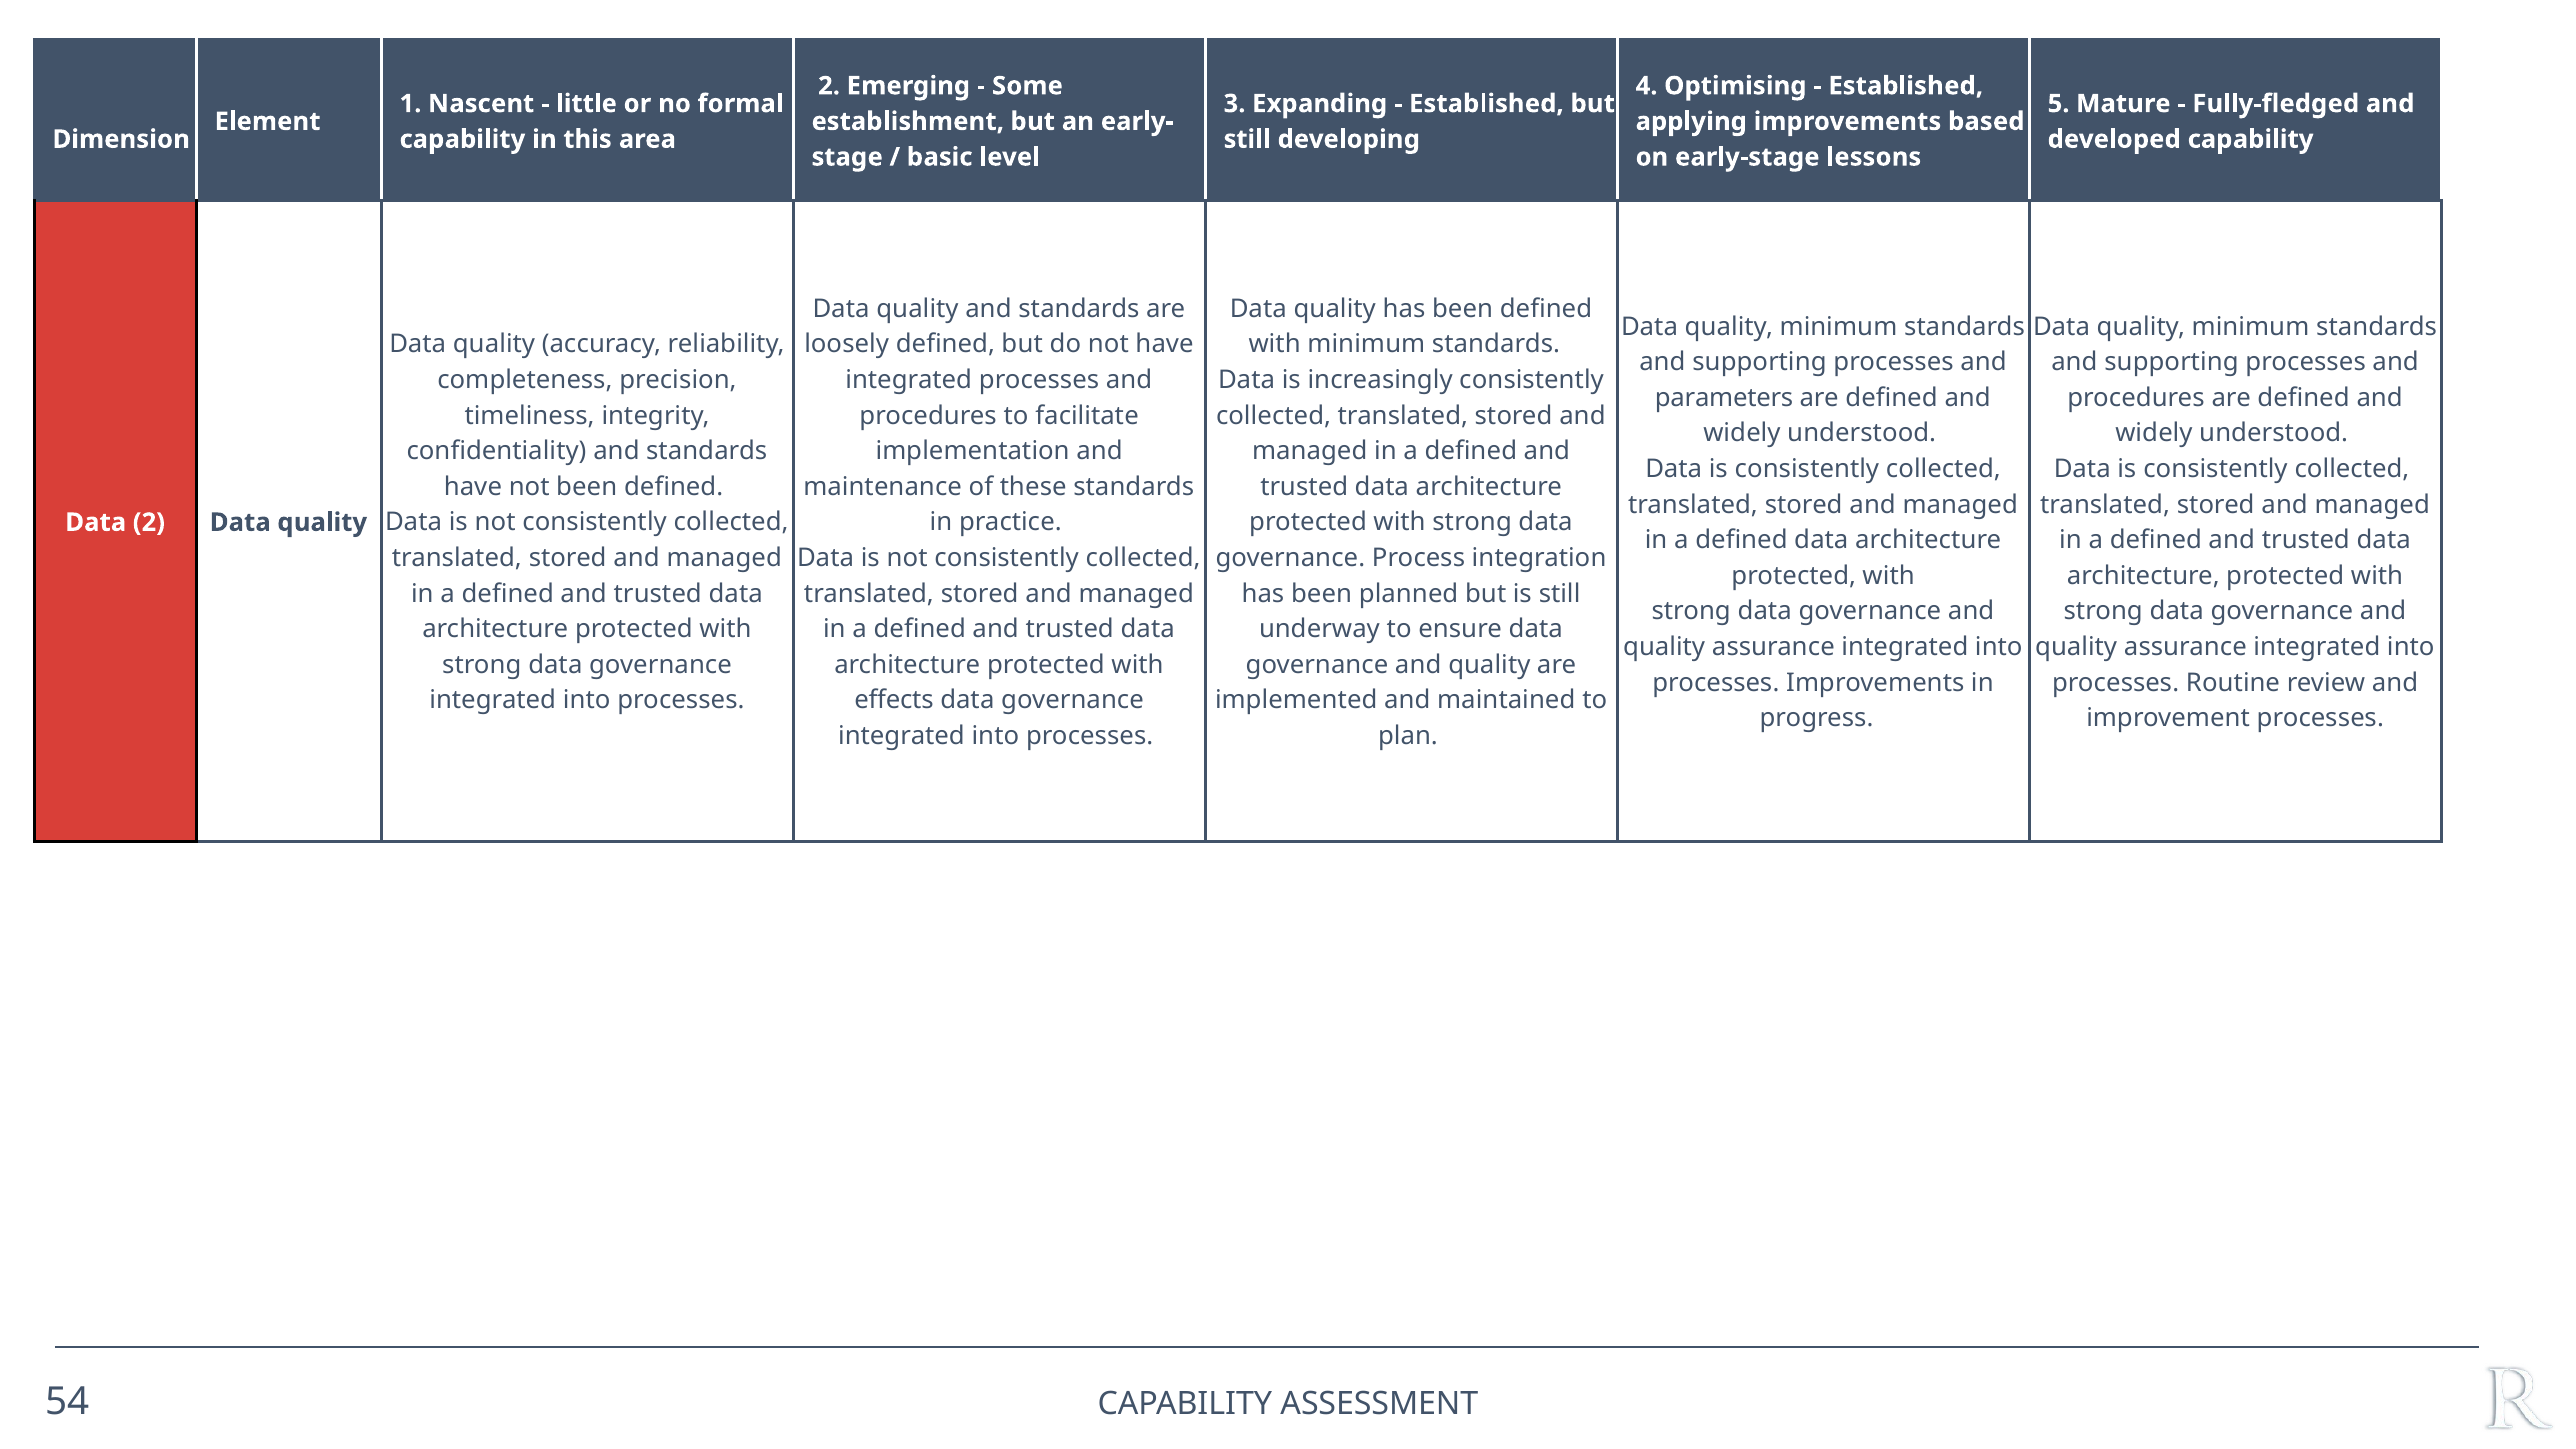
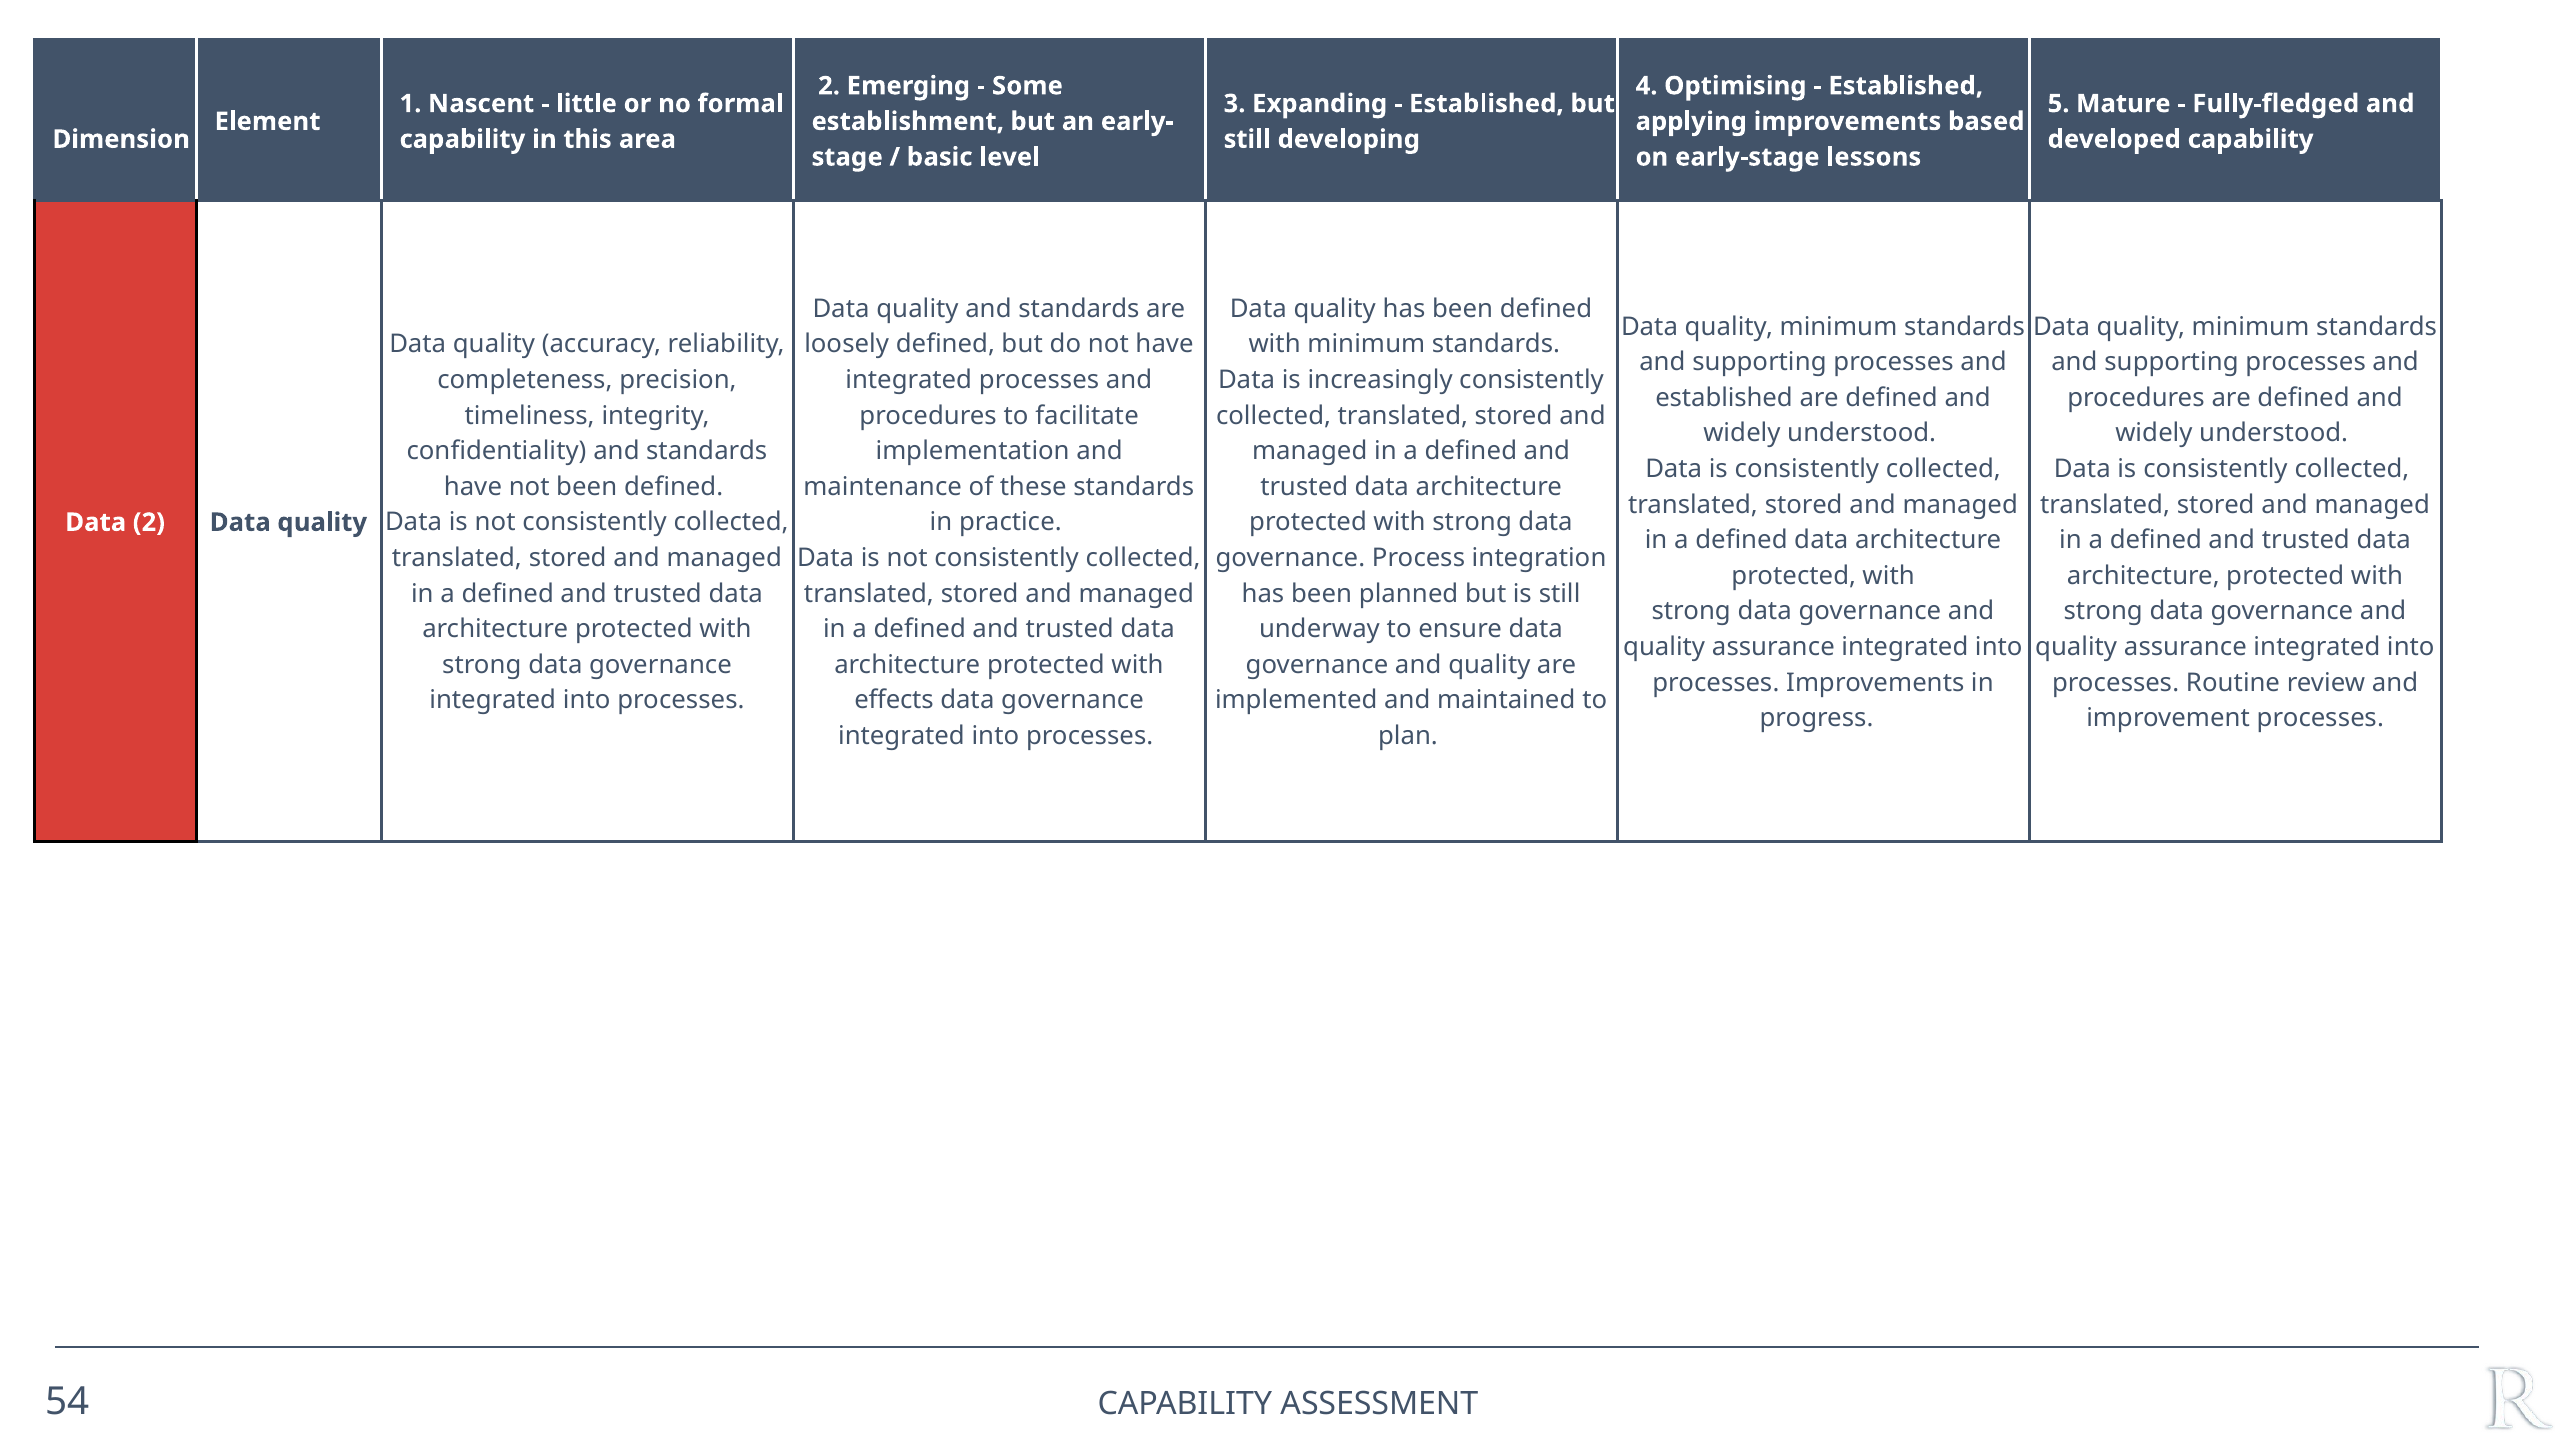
parameters at (1724, 398): parameters -> established
